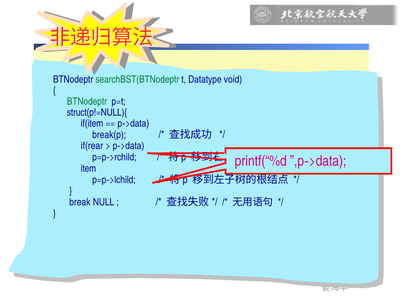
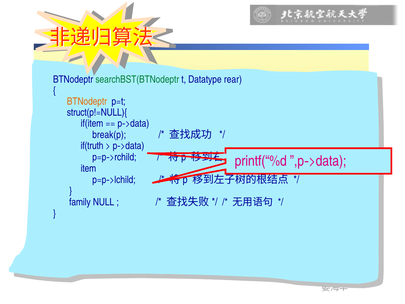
void: void -> rear
BTNodeptr at (87, 101) colour: green -> orange
if(rear: if(rear -> if(truth
break: break -> family
